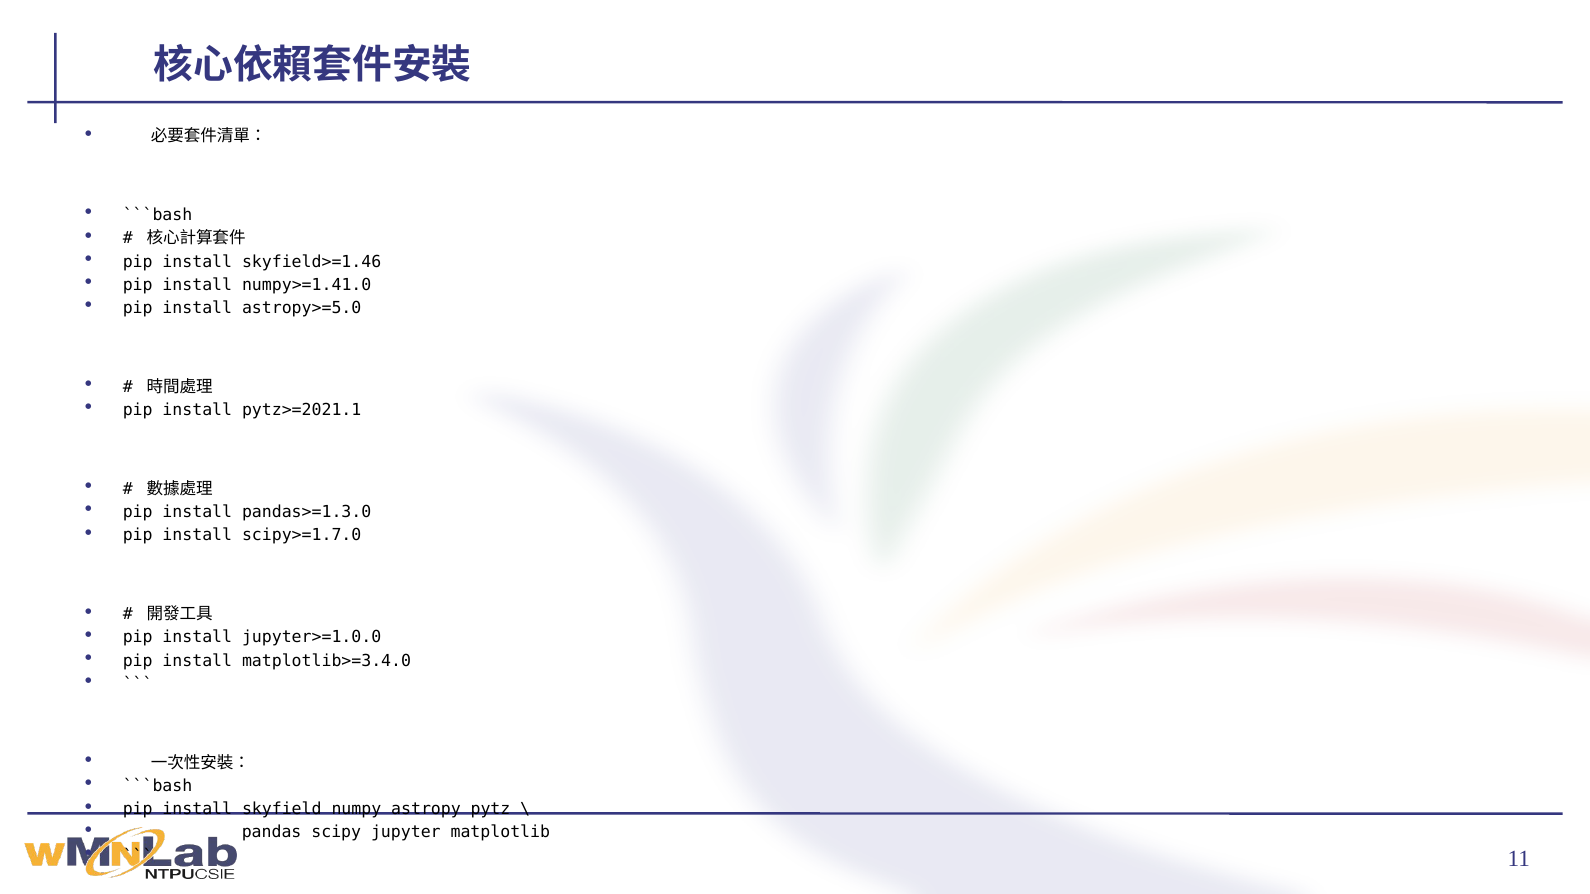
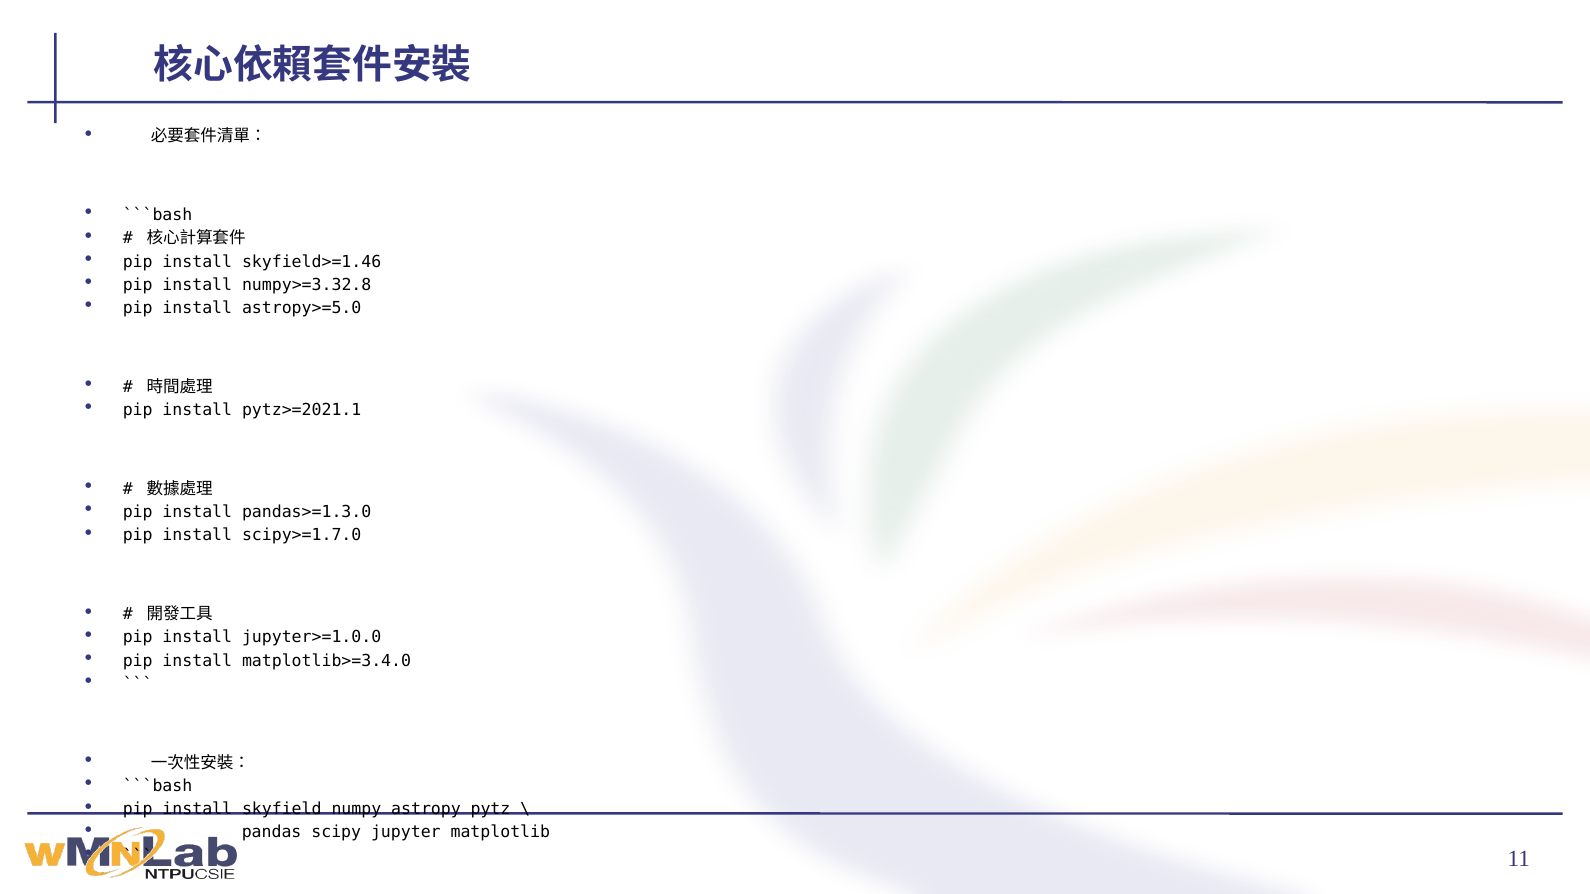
numpy>=1.41.0: numpy>=1.41.0 -> numpy>=3.32.8
